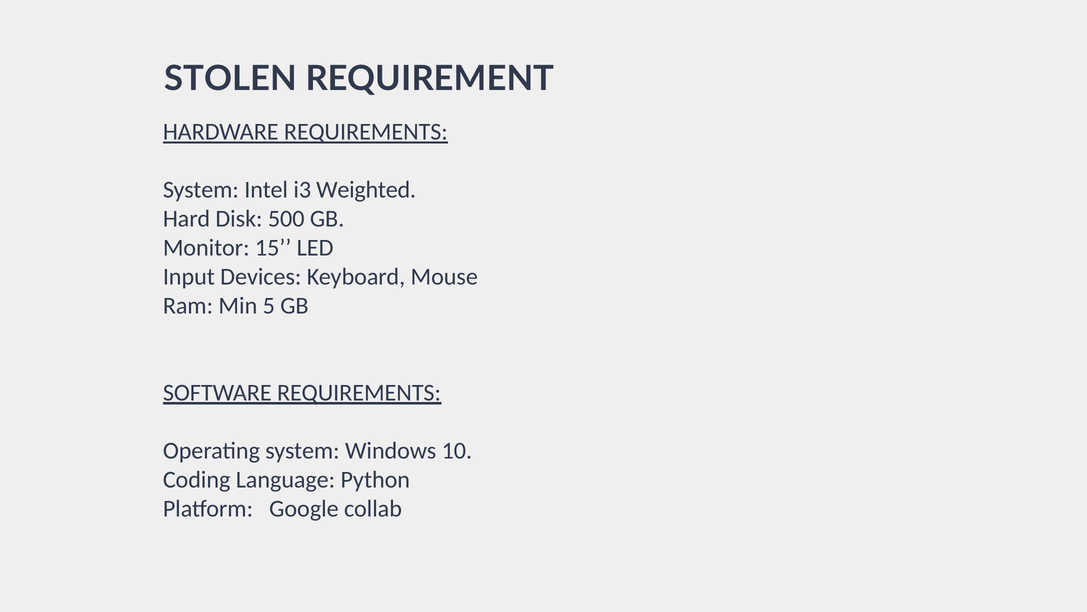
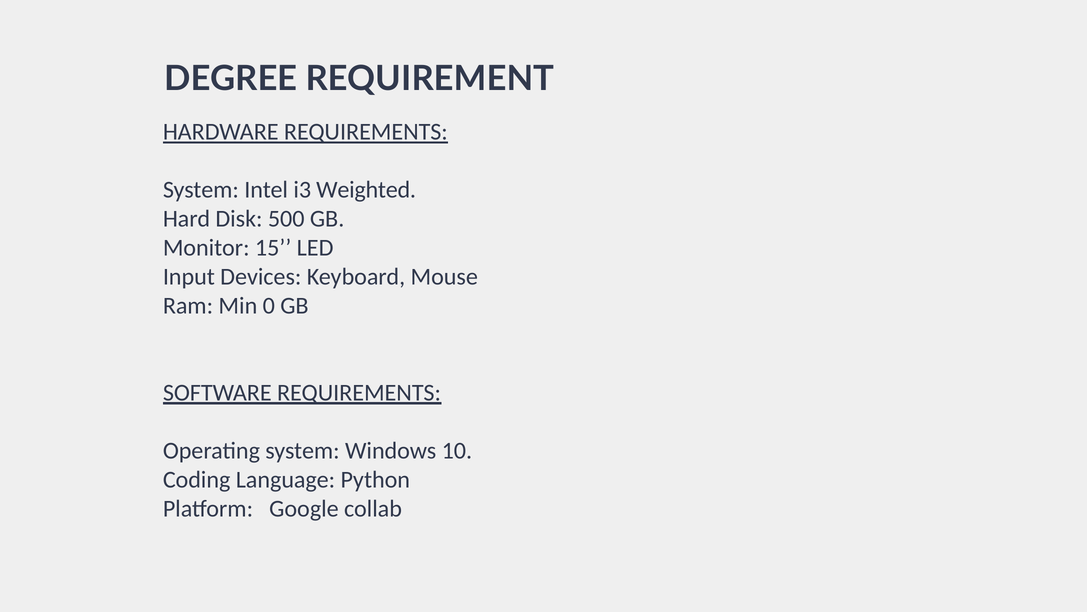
STOLEN: STOLEN -> DEGREE
5: 5 -> 0
